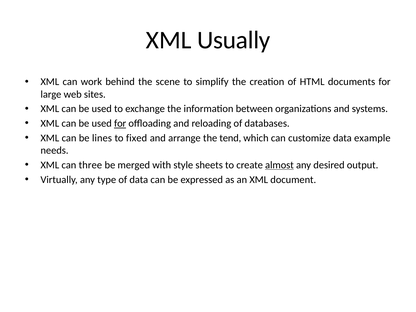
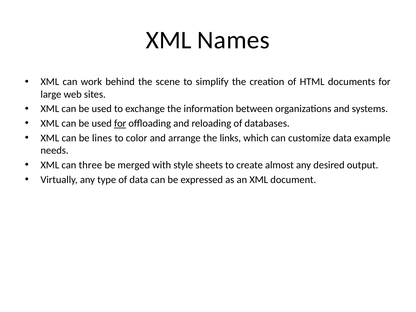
Usually: Usually -> Names
fixed: fixed -> color
tend: tend -> links
almost underline: present -> none
